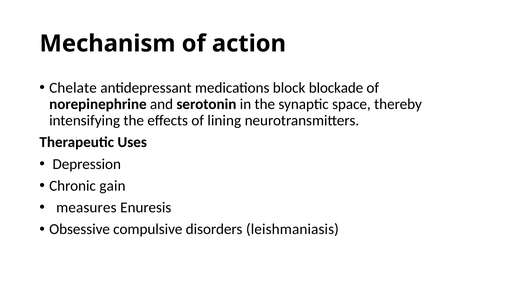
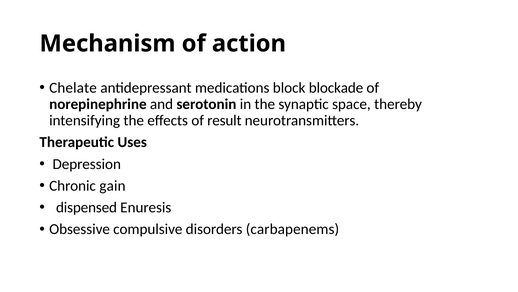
lining: lining -> result
measures: measures -> dispensed
leishmaniasis: leishmaniasis -> carbapenems
